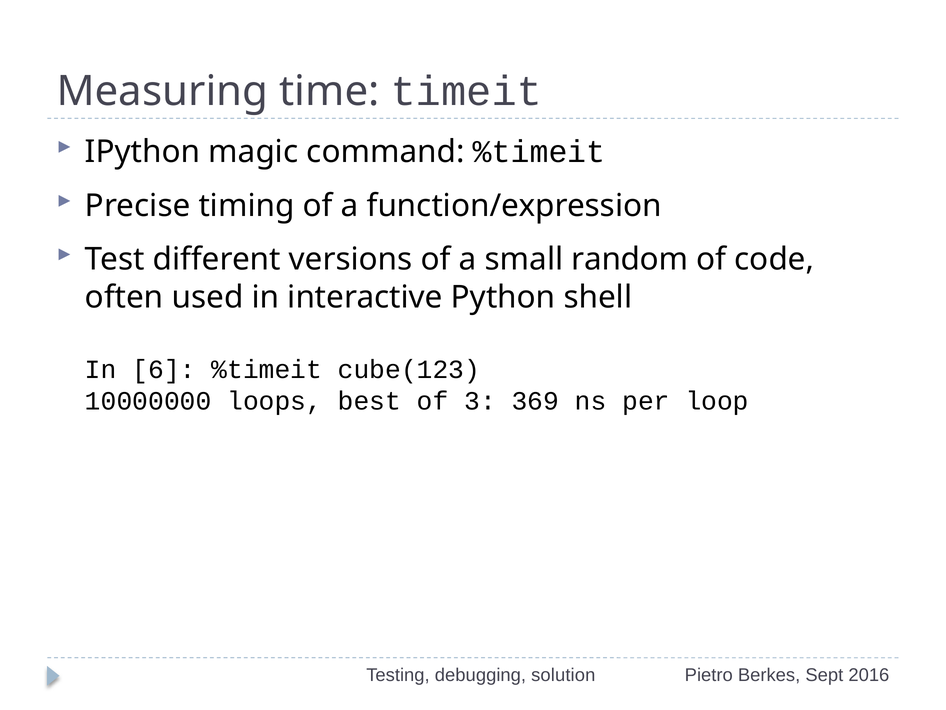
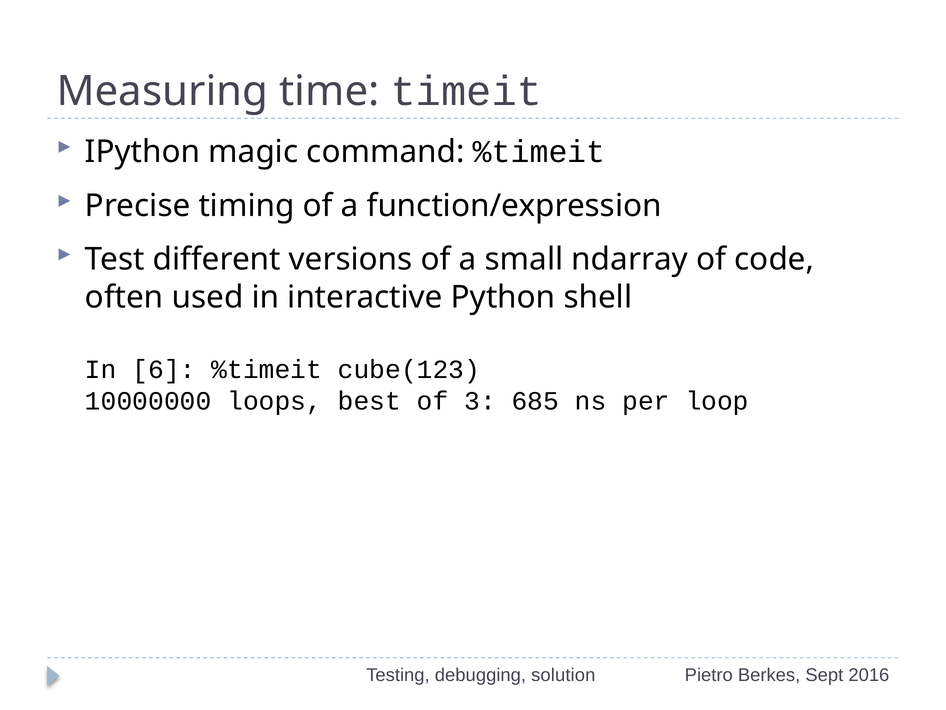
random: random -> ndarray
369: 369 -> 685
